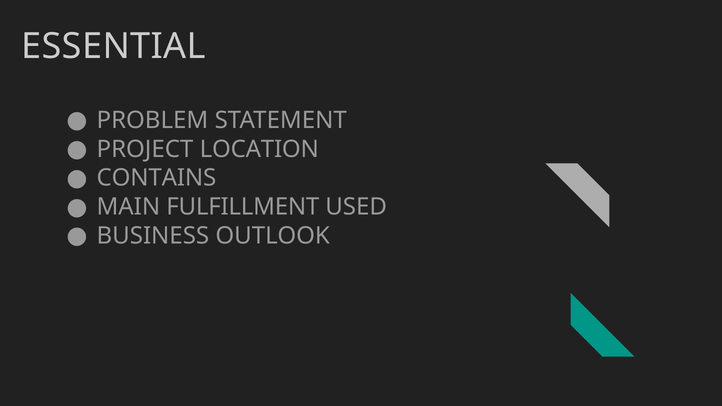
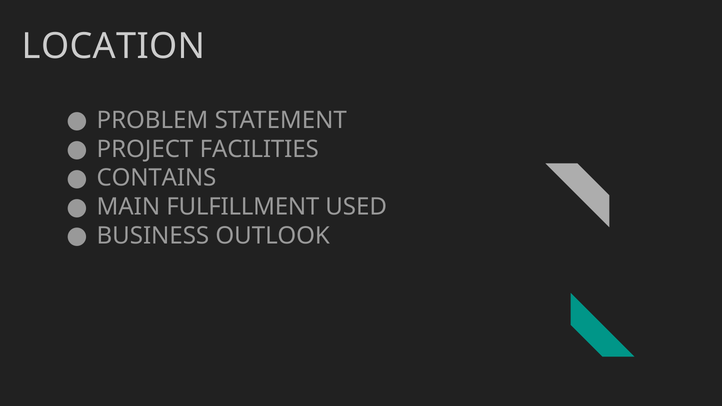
ESSENTIAL: ESSENTIAL -> LOCATION
LOCATION: LOCATION -> FACILITIES
